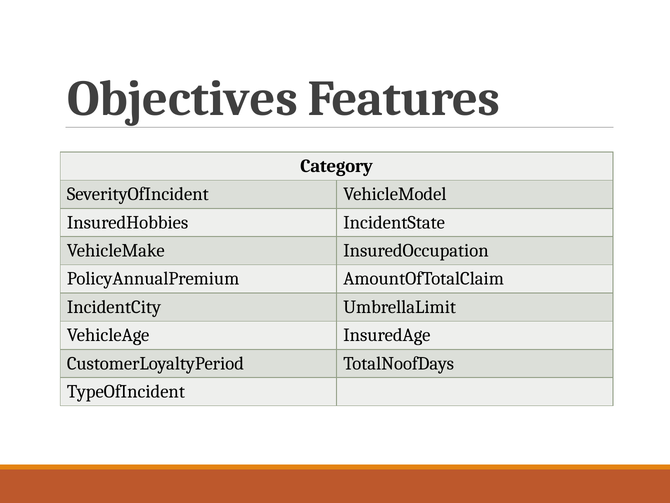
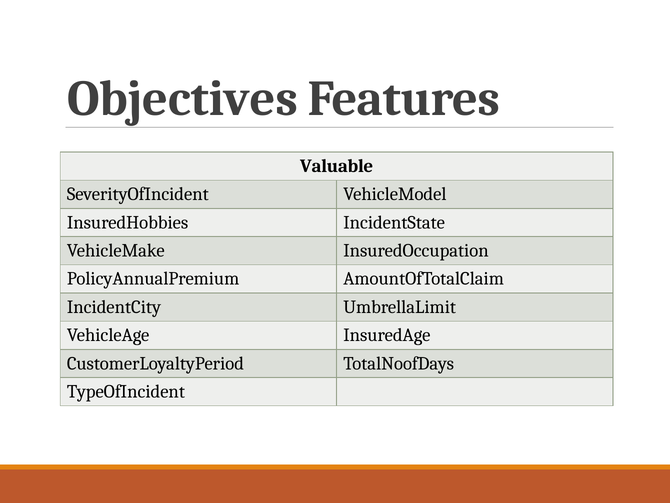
Category: Category -> Valuable
